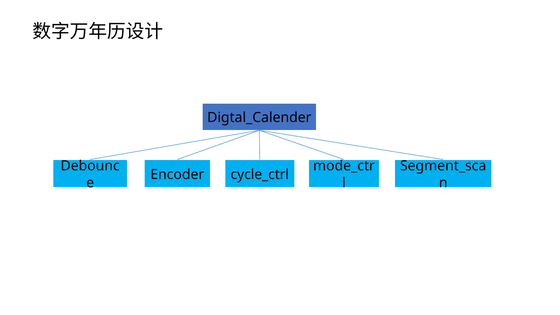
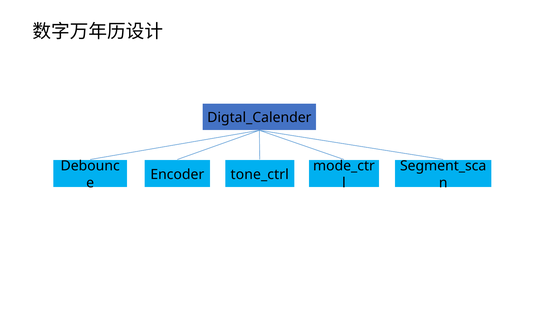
cycle_ctrl: cycle_ctrl -> tone_ctrl
